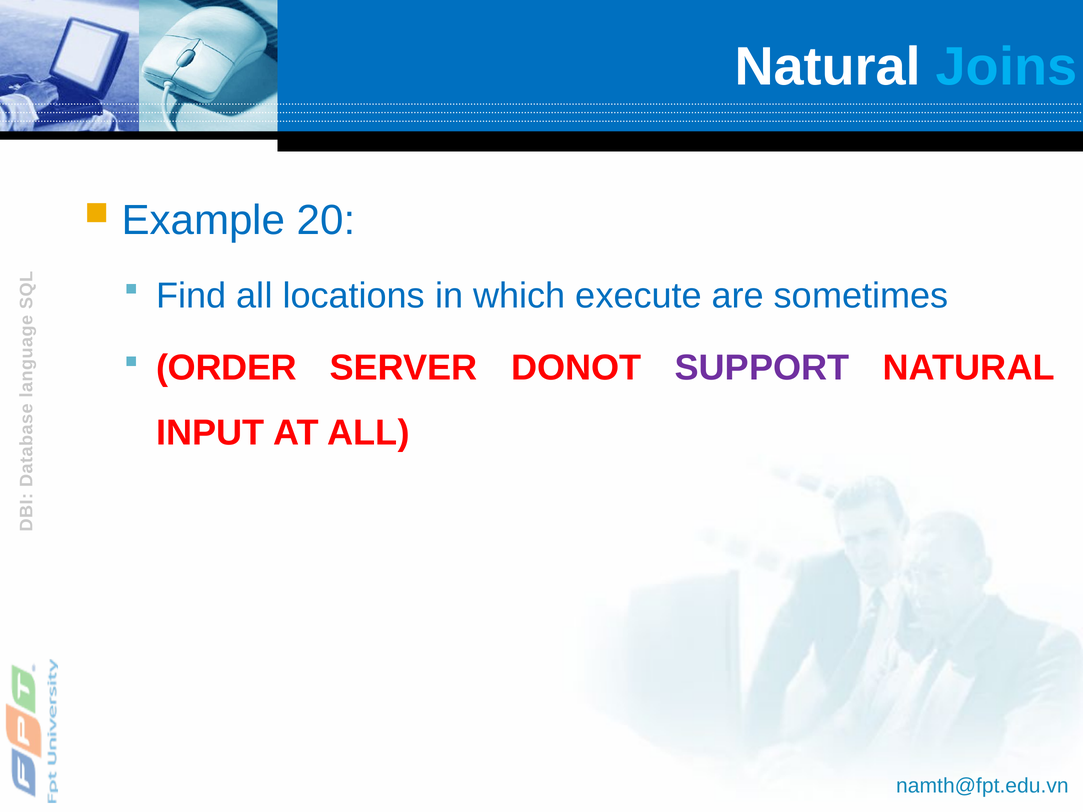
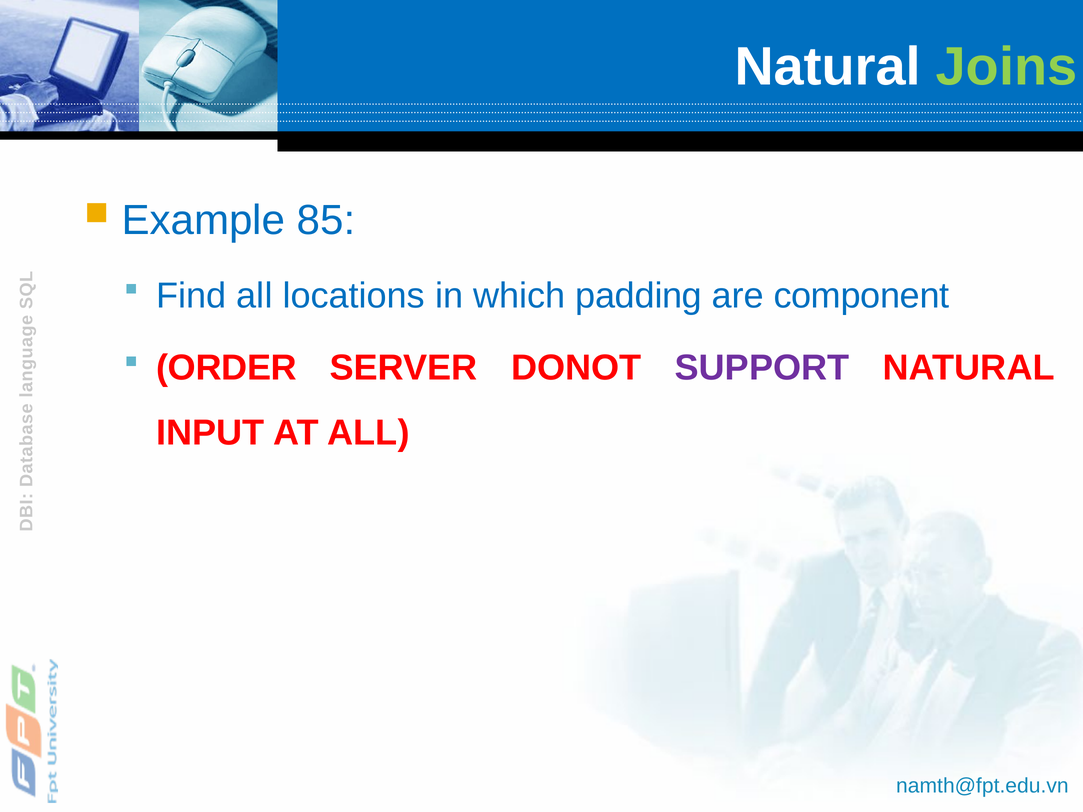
Joins colour: light blue -> light green
20: 20 -> 85
execute: execute -> padding
sometimes: sometimes -> component
